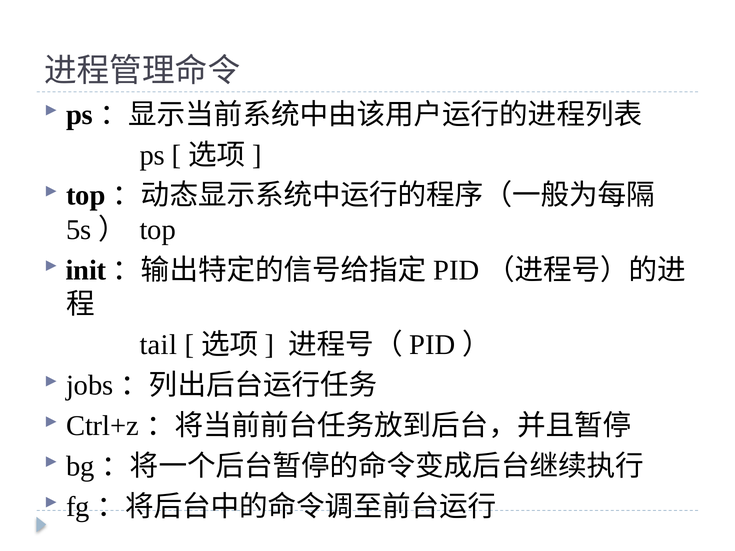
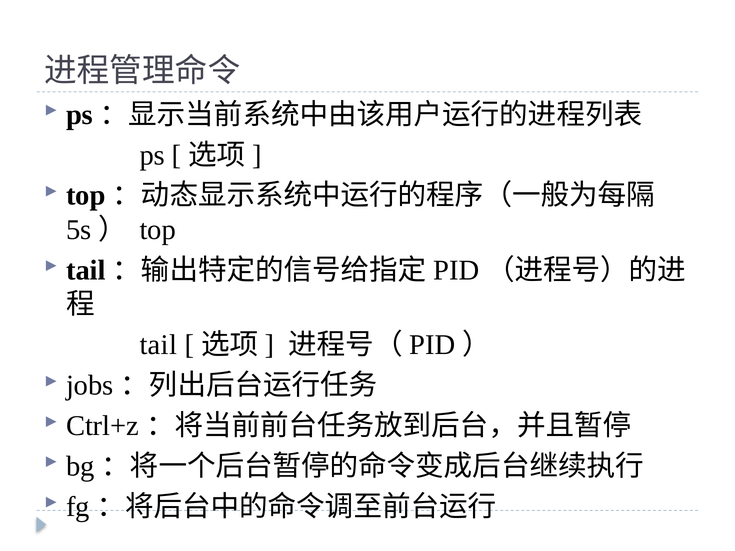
init at (86, 270): init -> tail
